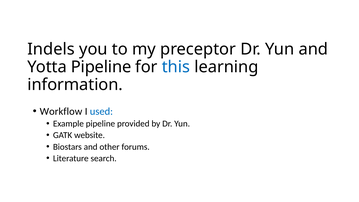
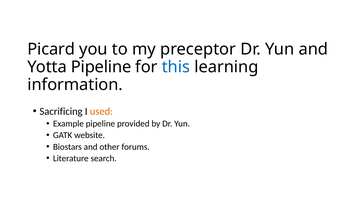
Indels: Indels -> Picard
Workflow: Workflow -> Sacrificing
used colour: blue -> orange
